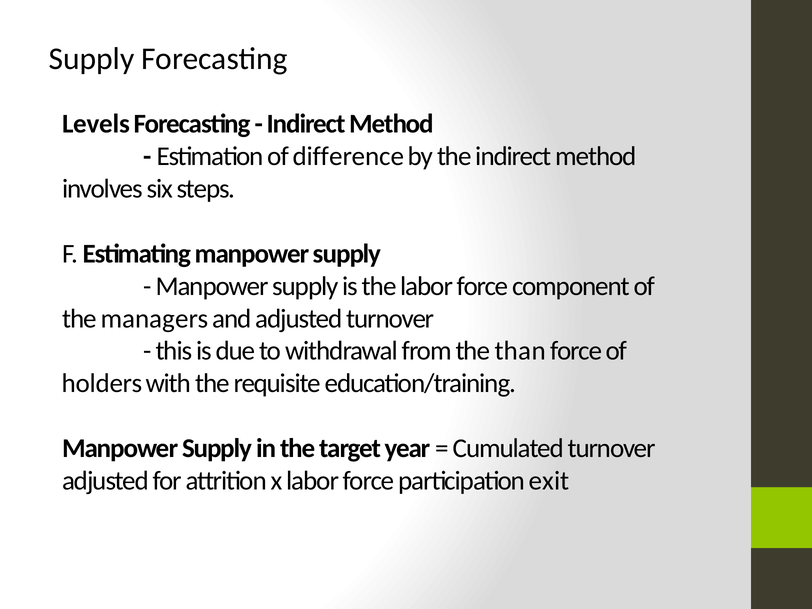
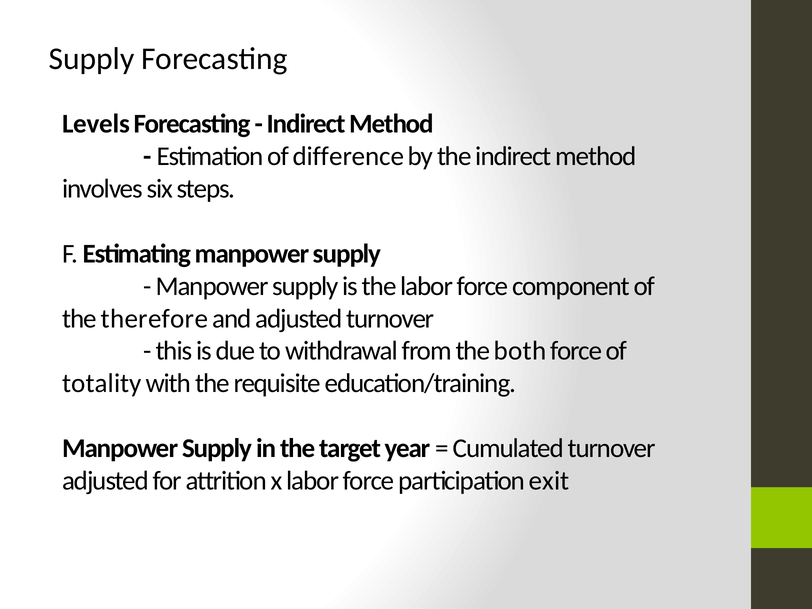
managers: managers -> therefore
than: than -> both
holders: holders -> totality
